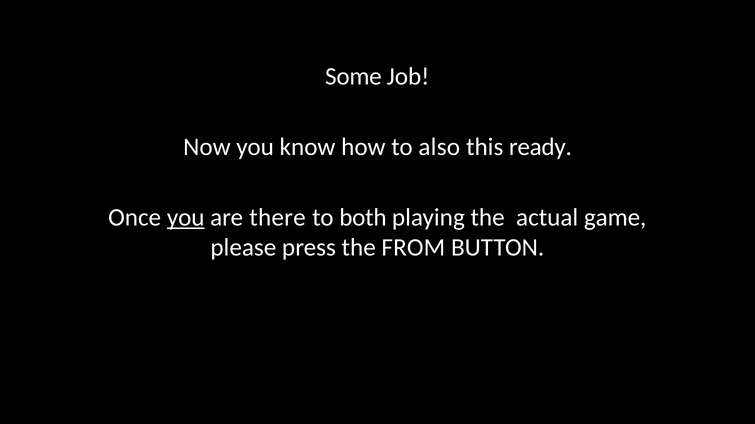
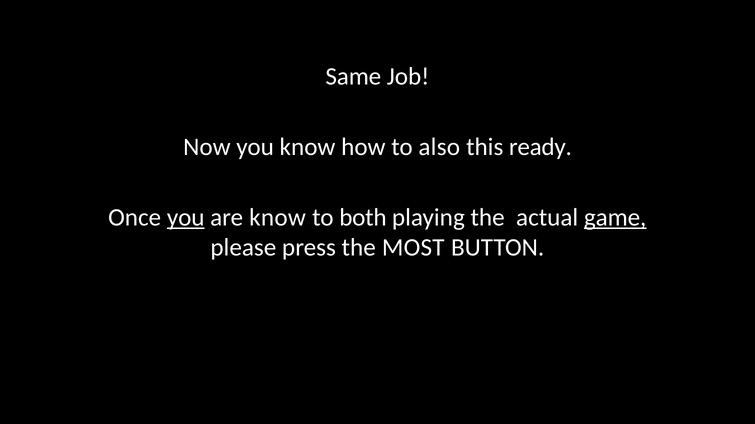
Some: Some -> Same
are there: there -> know
game underline: none -> present
FROM: FROM -> MOST
